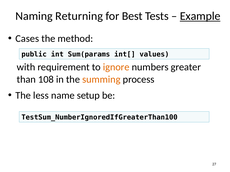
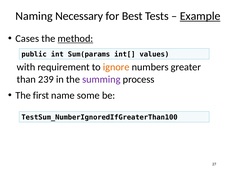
Returning: Returning -> Necessary
method underline: none -> present
108: 108 -> 239
summing colour: orange -> purple
less: less -> first
setup: setup -> some
